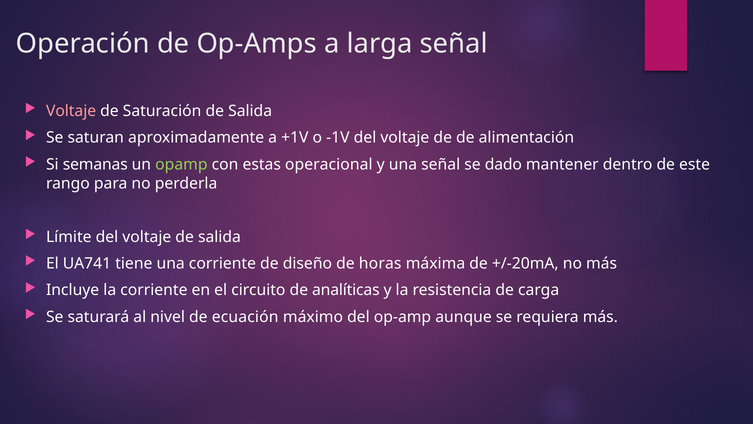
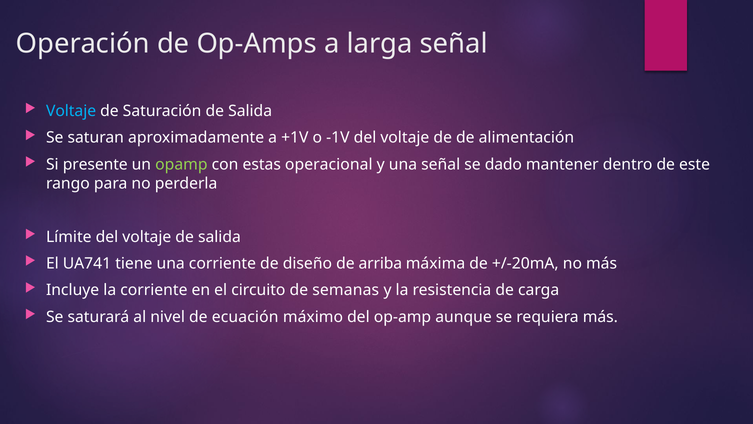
Voltaje at (71, 111) colour: pink -> light blue
semanas: semanas -> presente
horas: horas -> arriba
analíticas: analíticas -> semanas
